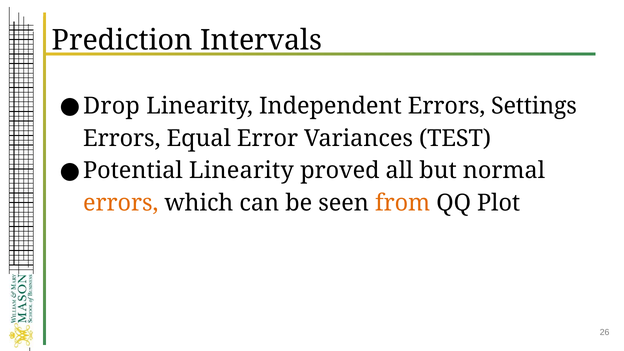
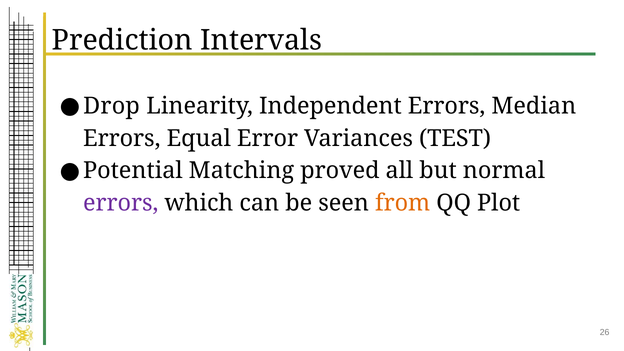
Settings: Settings -> Median
Potential Linearity: Linearity -> Matching
errors at (121, 203) colour: orange -> purple
